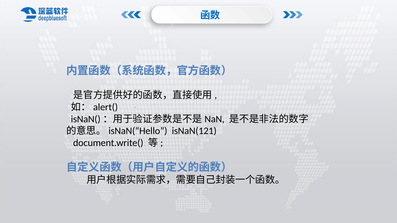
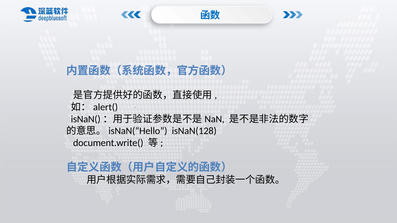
isNaN(121: isNaN(121 -> isNaN(128
